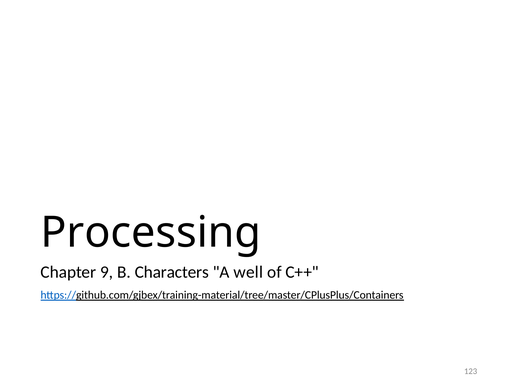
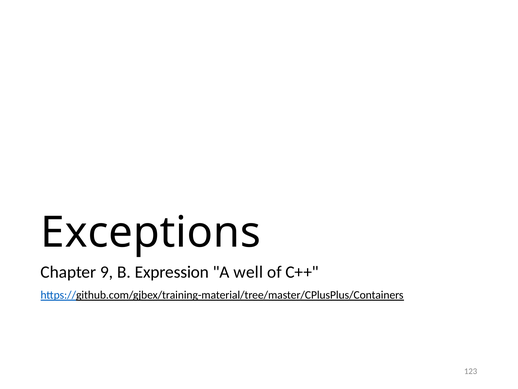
Processing: Processing -> Exceptions
Characters: Characters -> Expression
